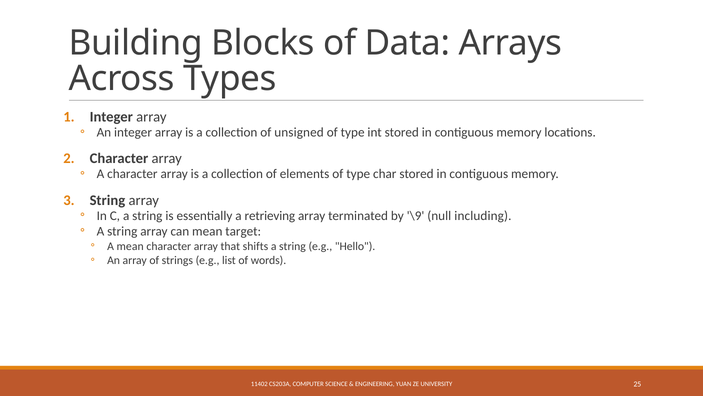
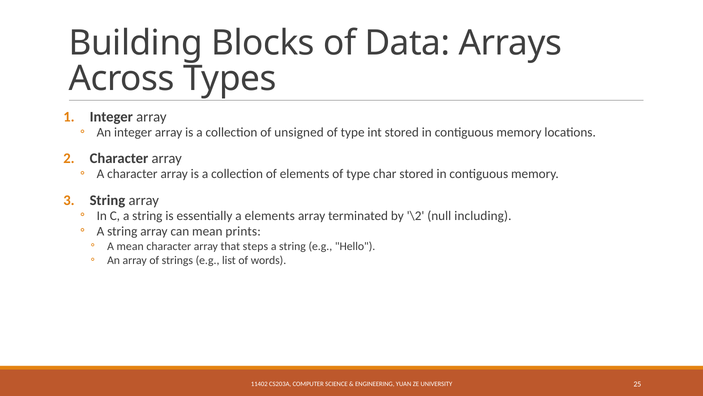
a retrieving: retrieving -> elements
\9: \9 -> \2
target: target -> prints
shifts: shifts -> steps
